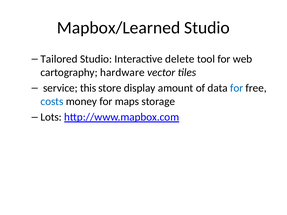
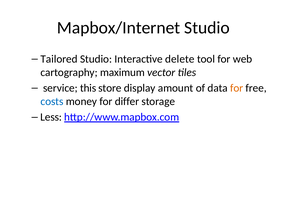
Mapbox/Learned: Mapbox/Learned -> Mapbox/Internet
hardware: hardware -> maximum
for at (237, 88) colour: blue -> orange
maps: maps -> differ
Lots: Lots -> Less
